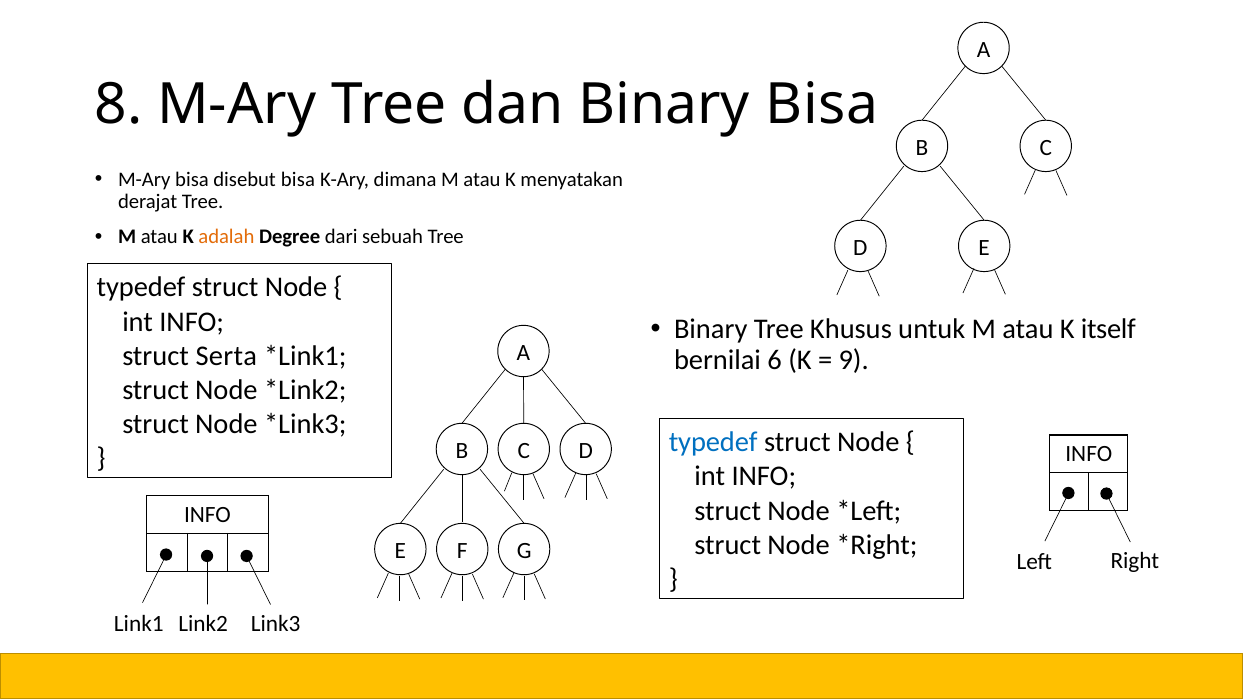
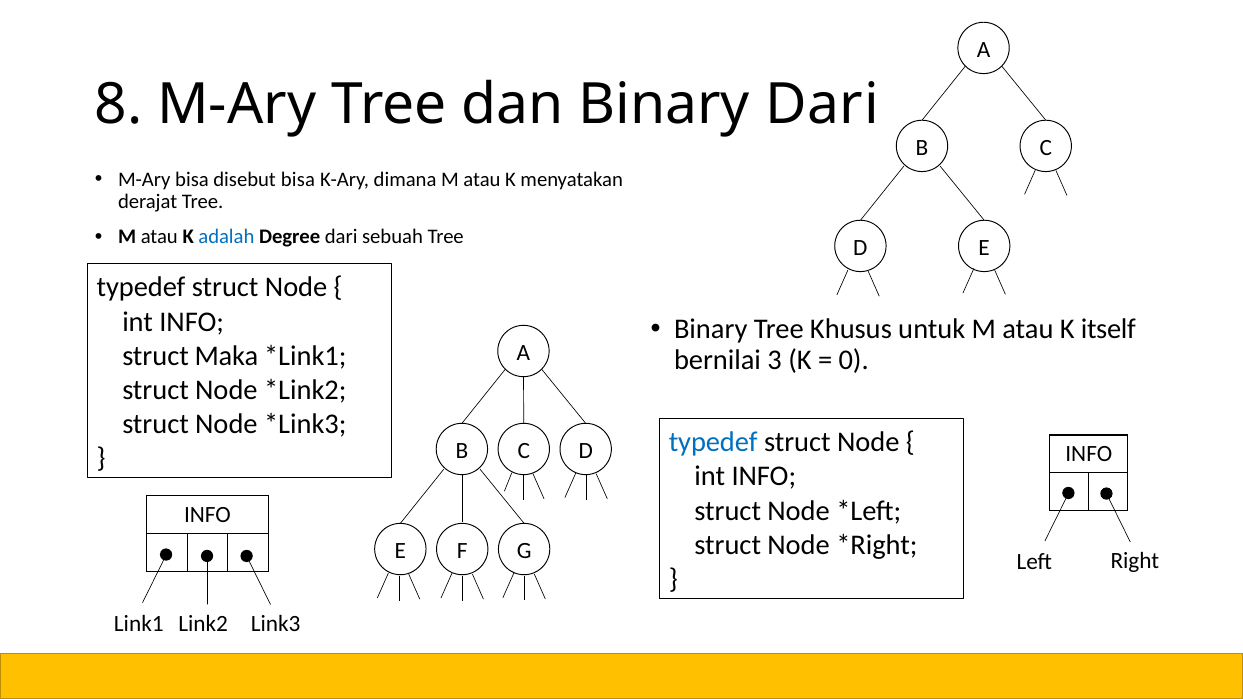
Binary Bisa: Bisa -> Dari
adalah colour: orange -> blue
Serta: Serta -> Maka
6: 6 -> 3
9: 9 -> 0
